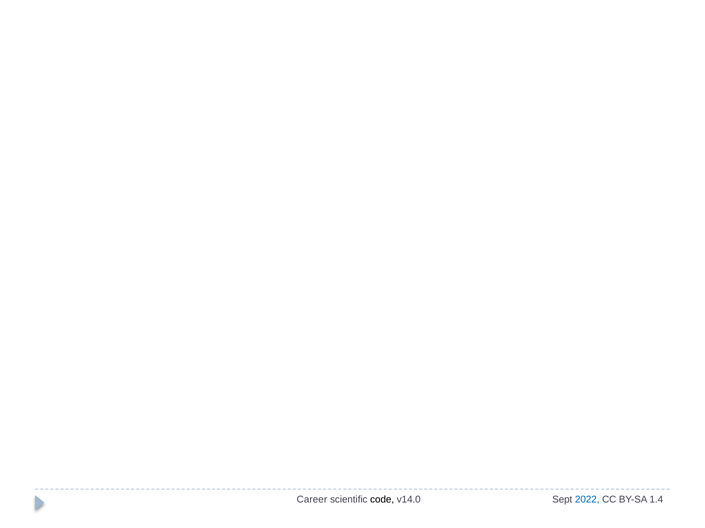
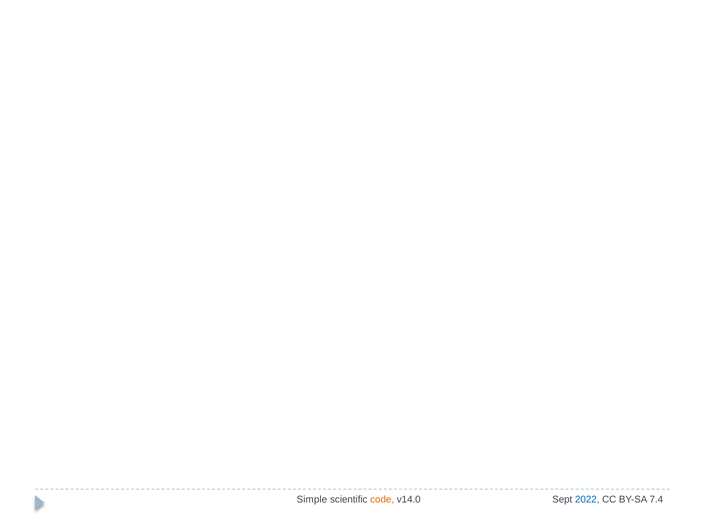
Career: Career -> Simple
code colour: black -> orange
1.4: 1.4 -> 7.4
